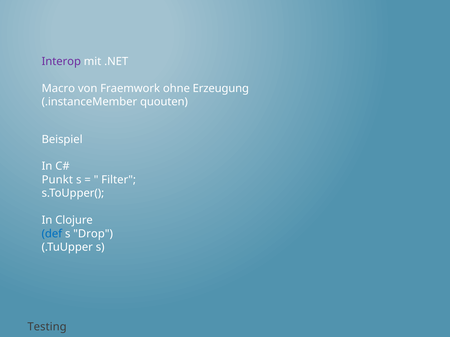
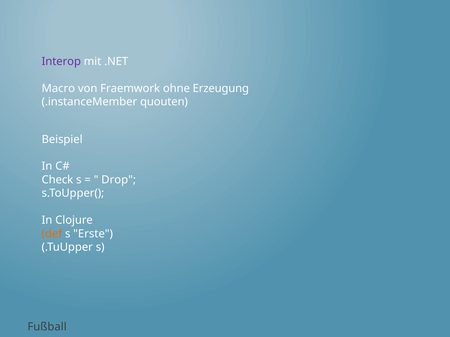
Punkt: Punkt -> Check
Filter: Filter -> Drop
def colour: blue -> orange
Drop: Drop -> Erste
Testing: Testing -> Fußball
